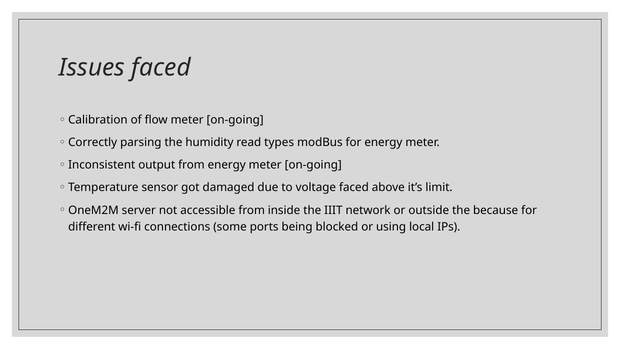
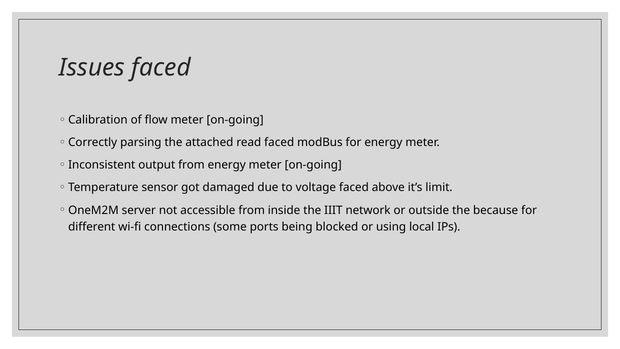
humidity: humidity -> attached
read types: types -> faced
